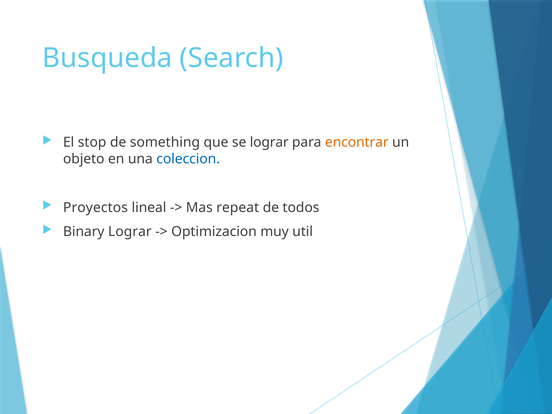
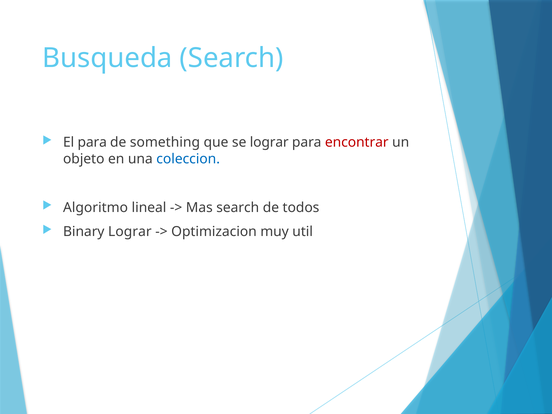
El stop: stop -> para
encontrar colour: orange -> red
Proyectos: Proyectos -> Algoritmo
Mas repeat: repeat -> search
